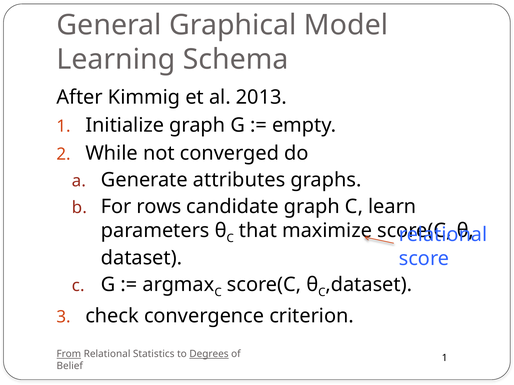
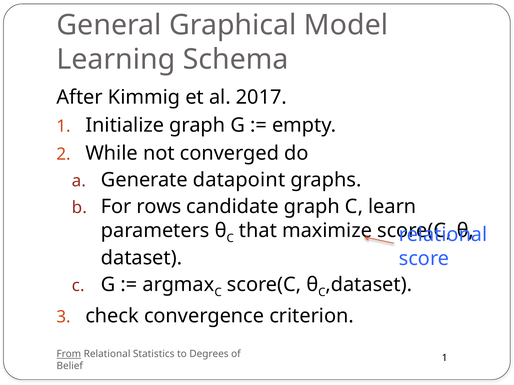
2013: 2013 -> 2017
attributes: attributes -> datapoint
Degrees underline: present -> none
